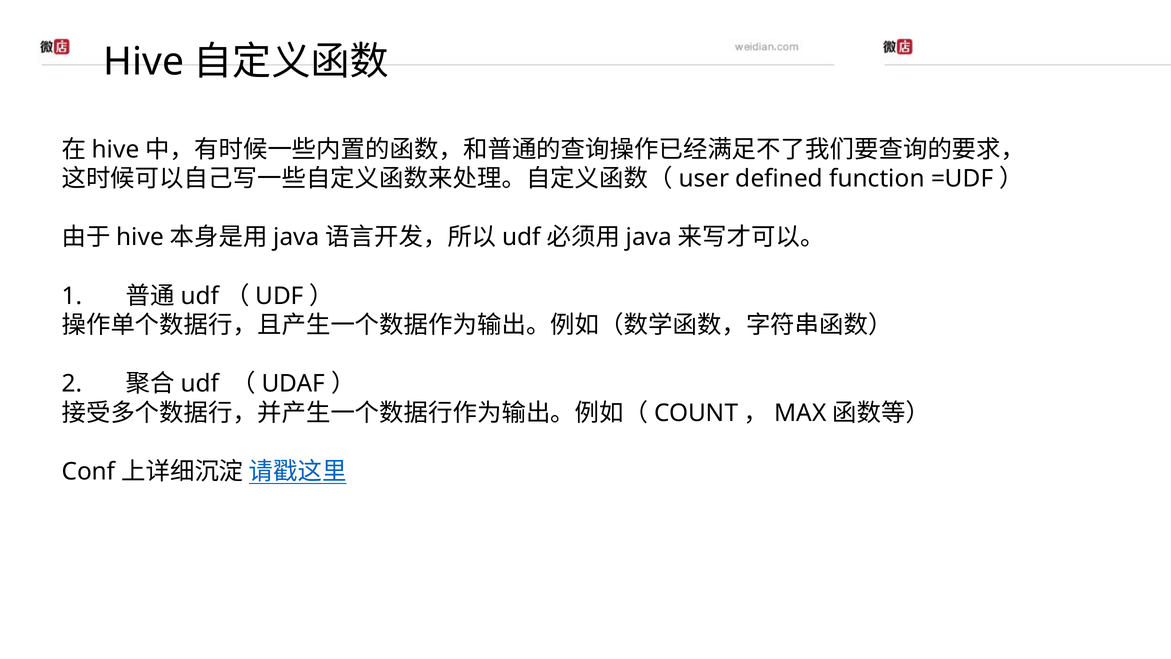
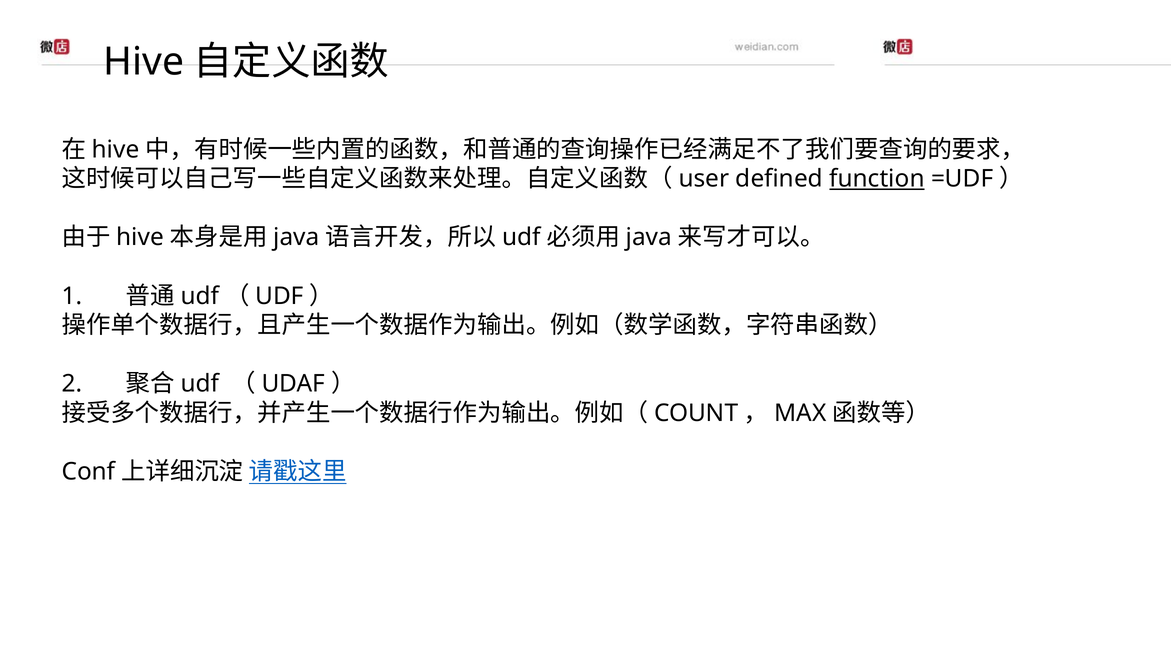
function underline: none -> present
